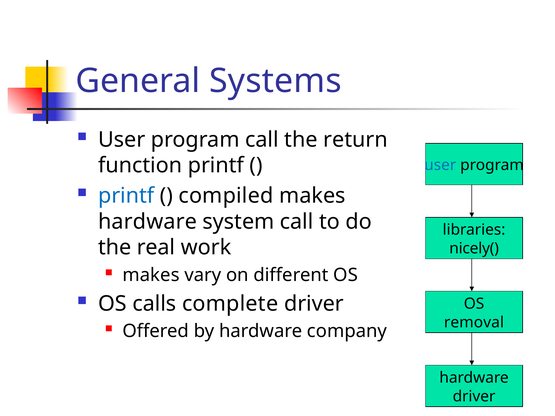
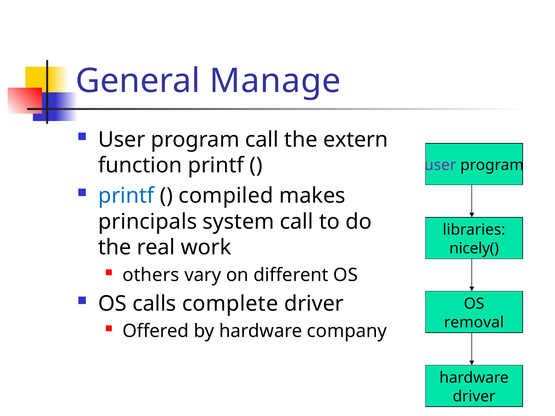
Systems: Systems -> Manage
return: return -> extern
user at (440, 165) colour: blue -> purple
hardware at (148, 222): hardware -> principals
makes at (151, 275): makes -> others
